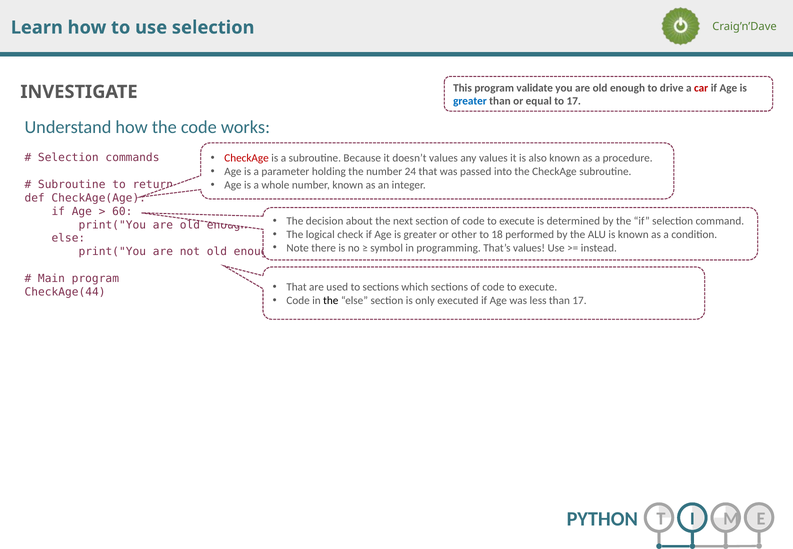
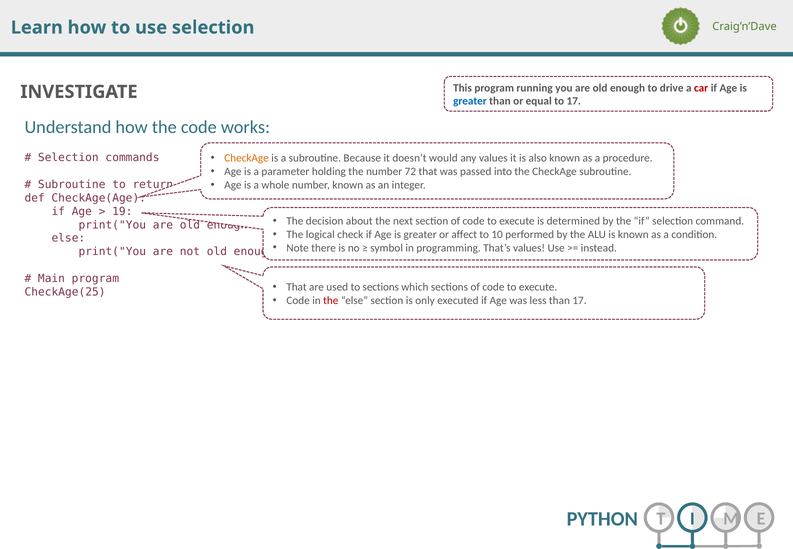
validate: validate -> running
CheckAge at (247, 158) colour: red -> orange
doesn’t values: values -> would
24: 24 -> 72
60: 60 -> 19
other: other -> affect
18: 18 -> 10
CheckAge(44: CheckAge(44 -> CheckAge(25
the at (331, 301) colour: black -> red
